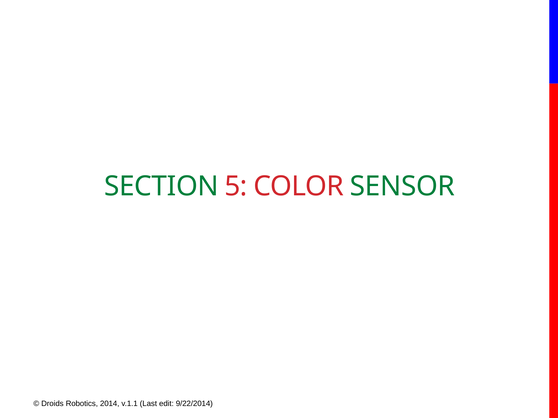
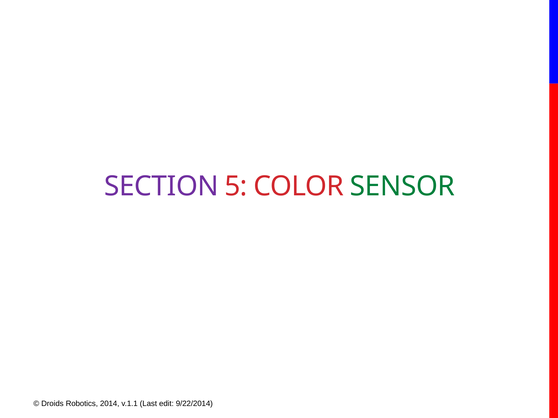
SECTION colour: green -> purple
